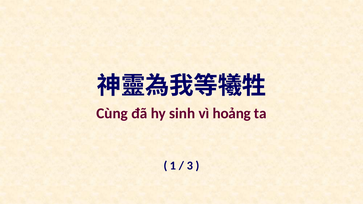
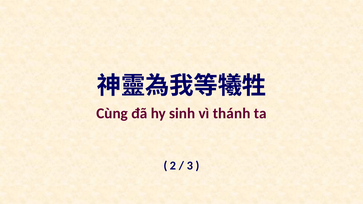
hoảng: hoảng -> thánh
1: 1 -> 2
